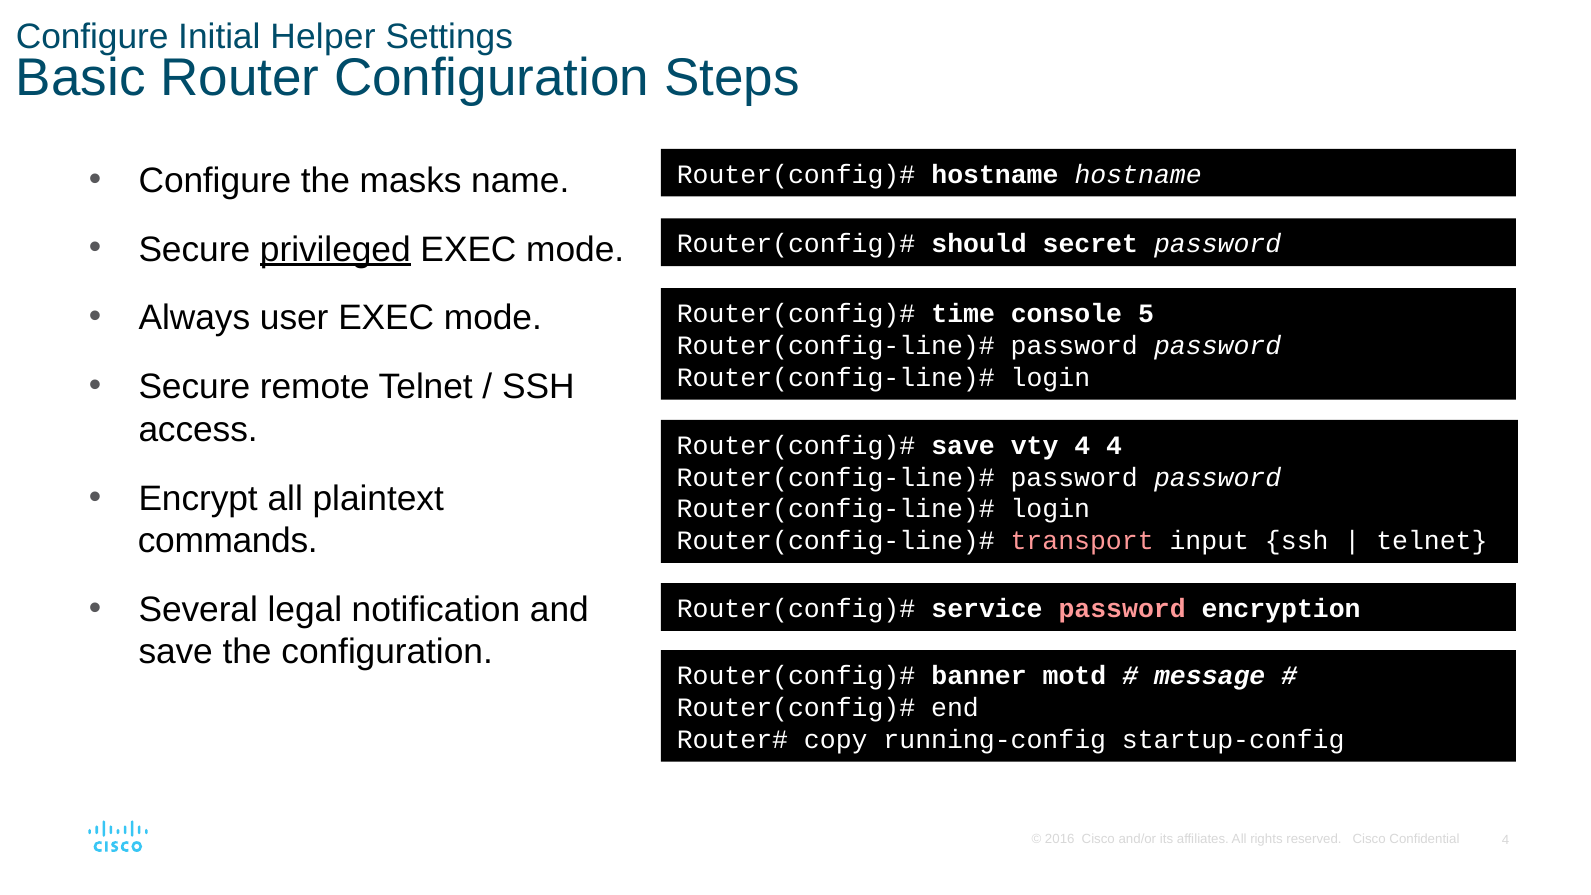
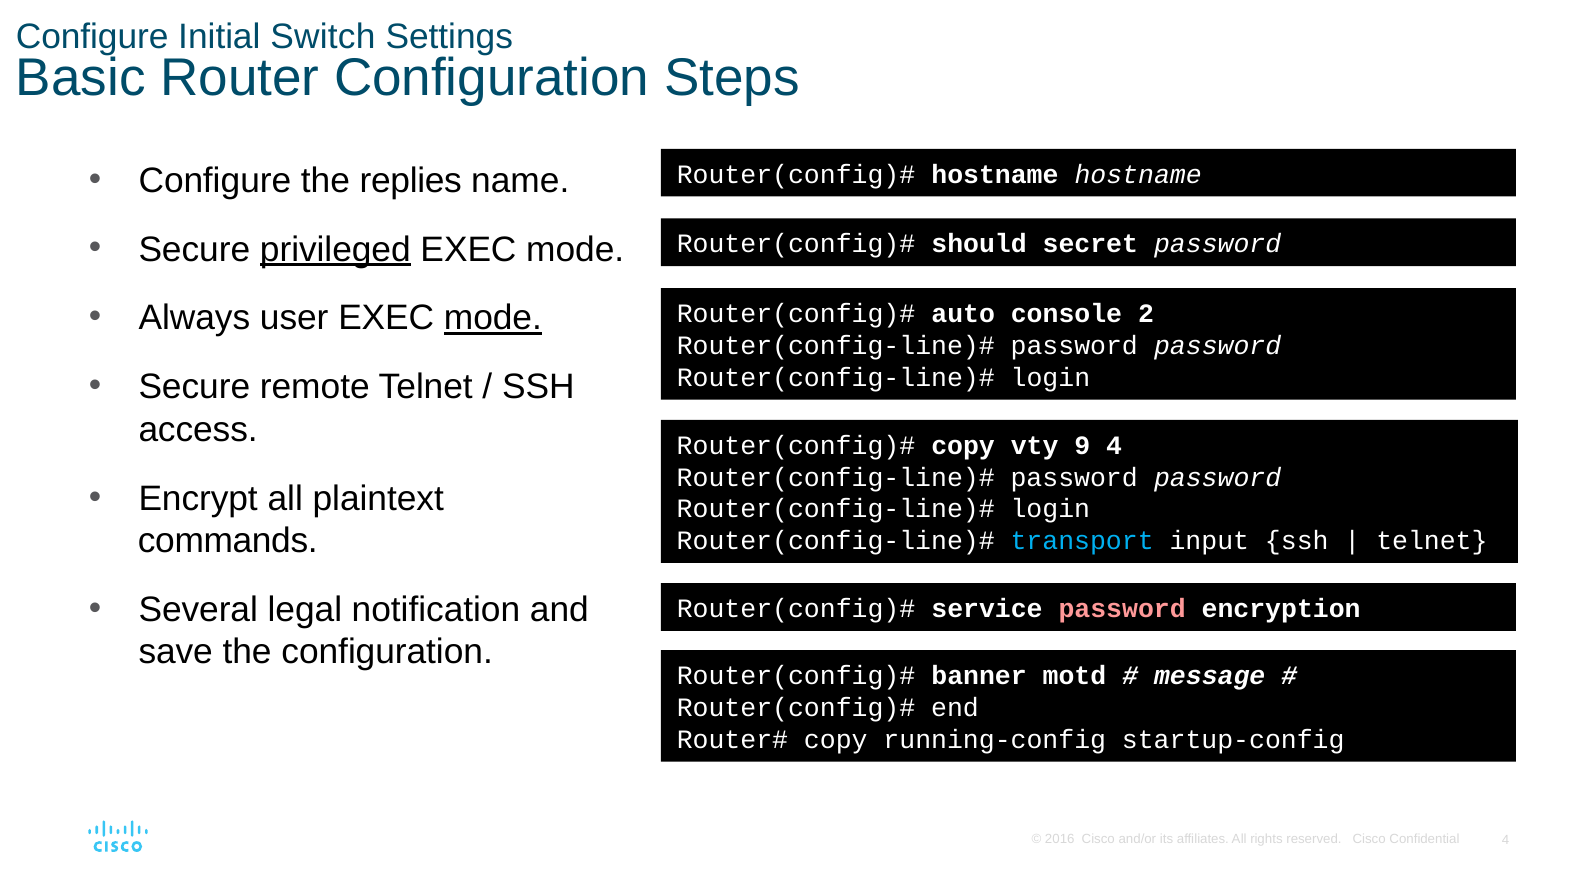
Helper: Helper -> Switch
masks: masks -> replies
mode at (493, 318) underline: none -> present
time: time -> auto
5: 5 -> 2
save at (963, 446): save -> copy
vty 4: 4 -> 9
transport colour: pink -> light blue
